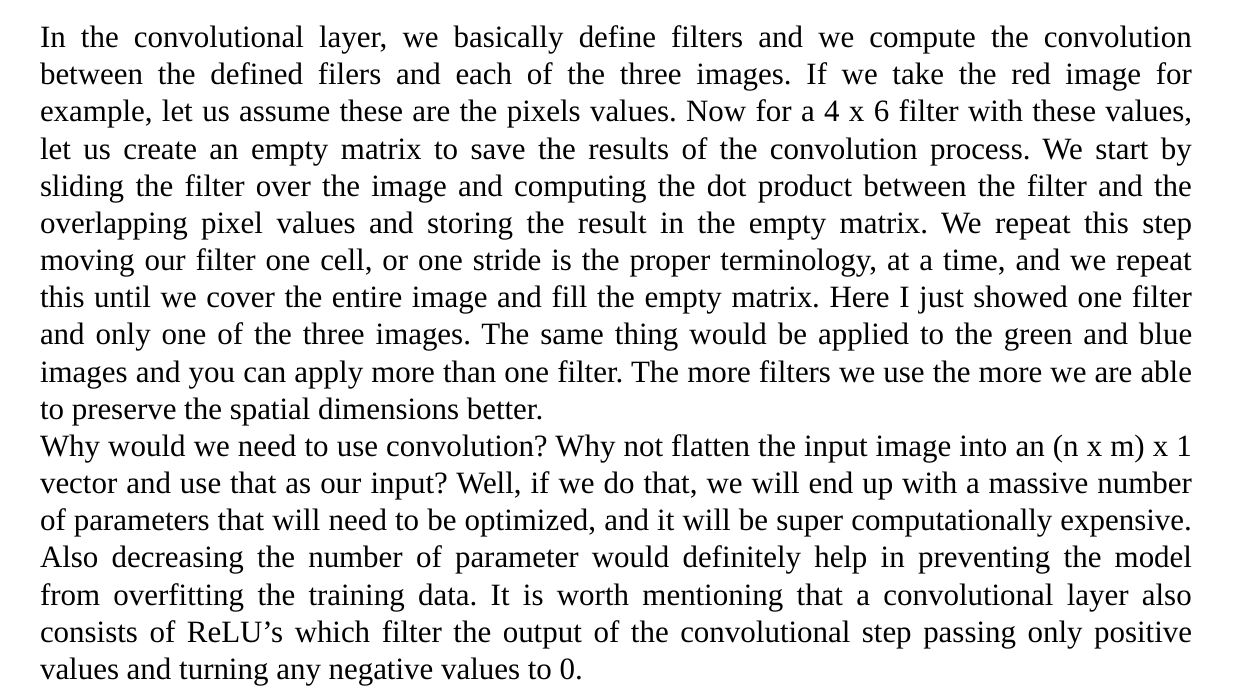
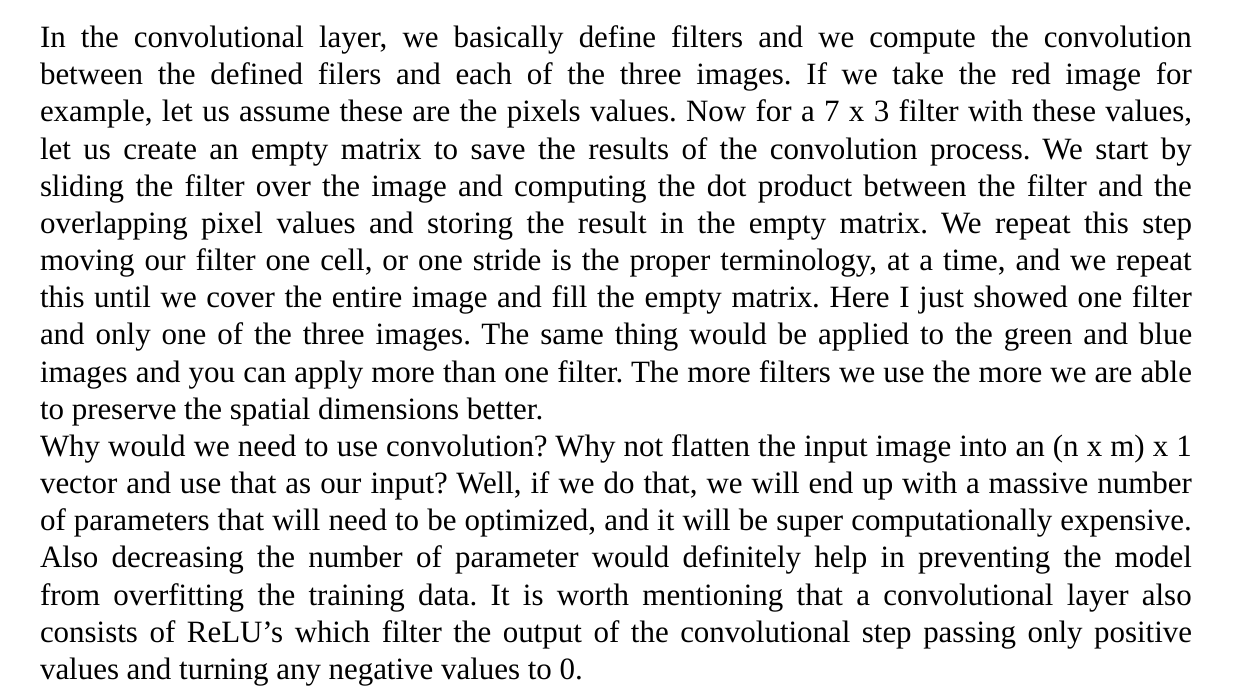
4: 4 -> 7
6: 6 -> 3
